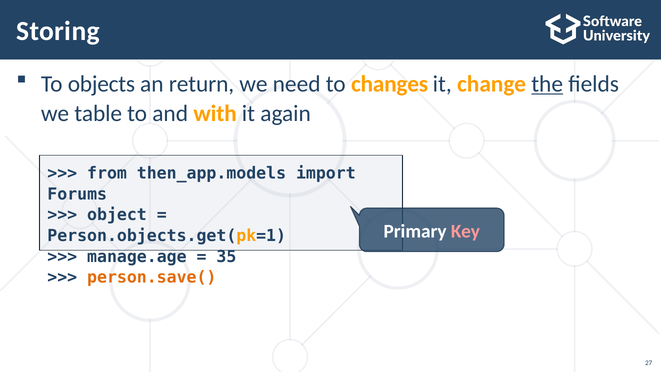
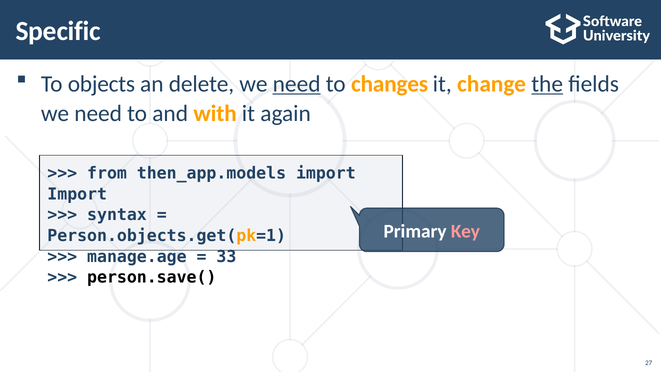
Storing: Storing -> Specific
return: return -> delete
need at (297, 84) underline: none -> present
table at (98, 113): table -> need
Forums at (77, 194): Forums -> Import
object: object -> syntax
35: 35 -> 33
person.save( colour: orange -> black
